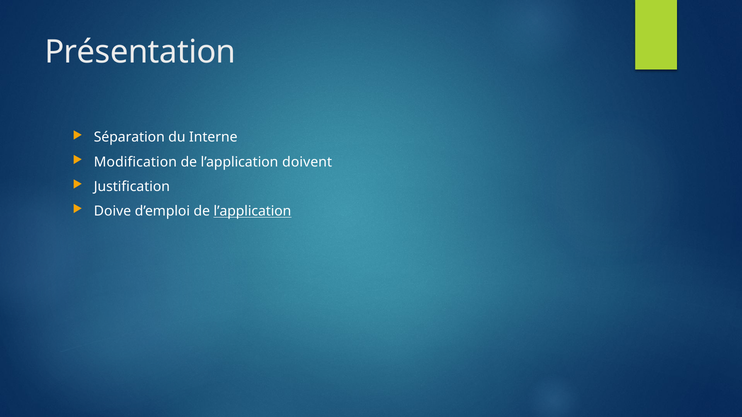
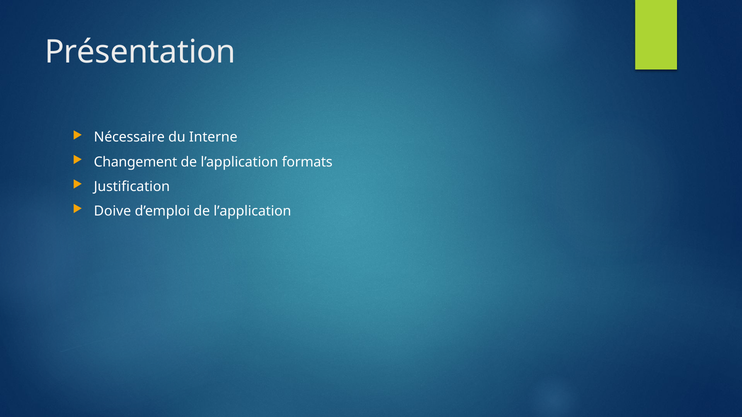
Séparation: Séparation -> Nécessaire
Modification: Modification -> Changement
doivent: doivent -> formats
l’application at (252, 212) underline: present -> none
